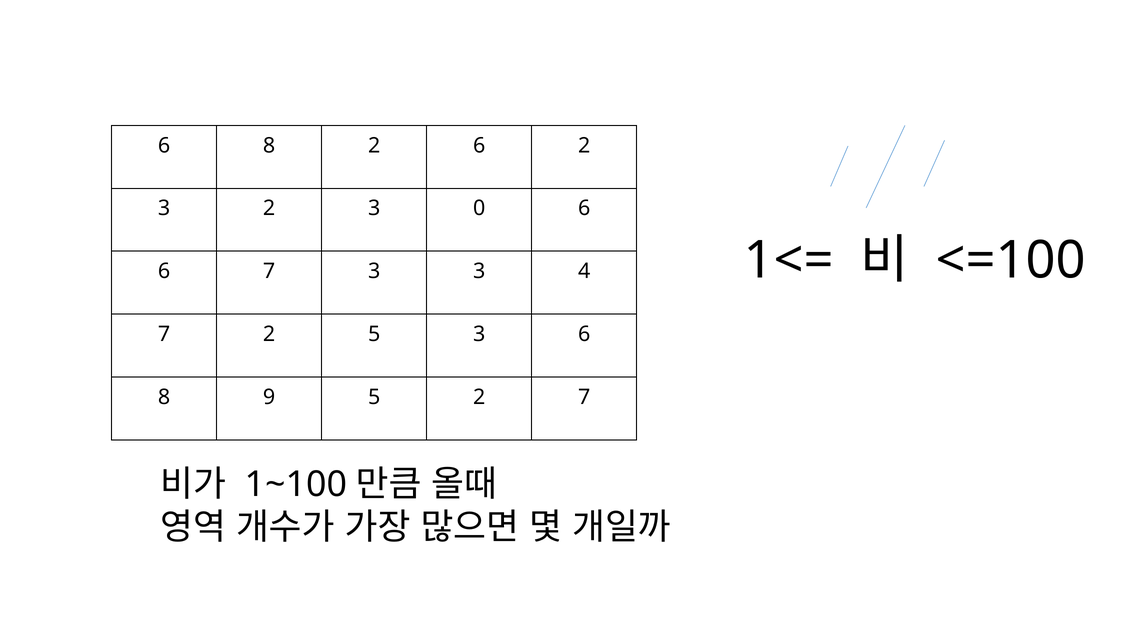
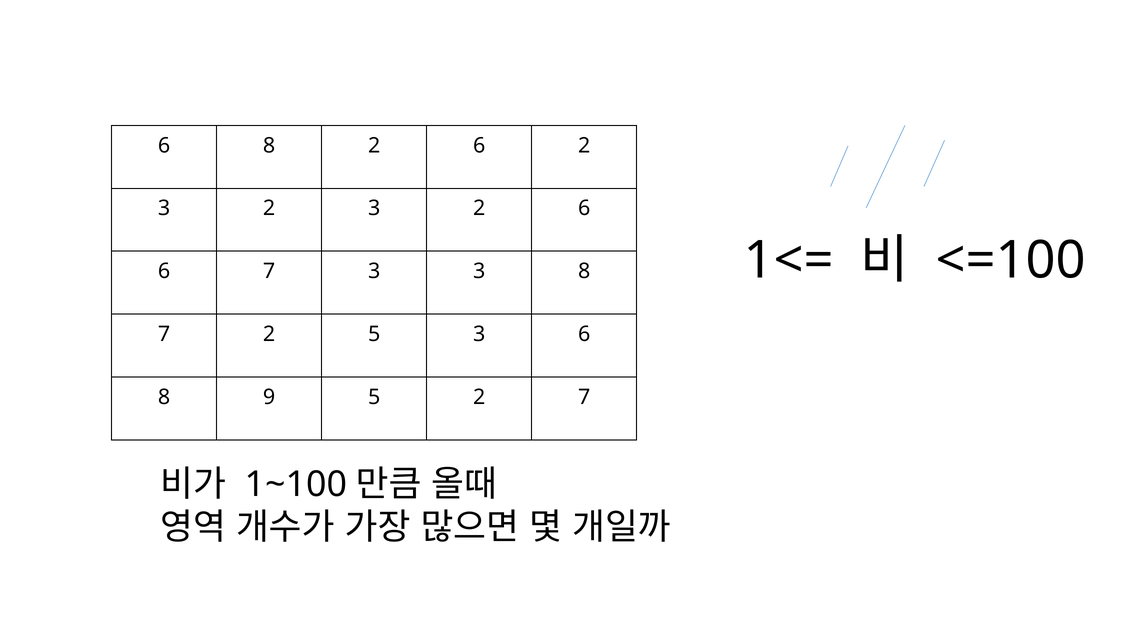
3 2 3 0: 0 -> 2
3 4: 4 -> 8
